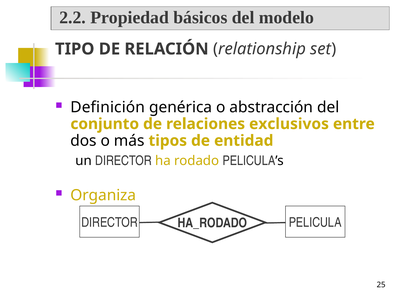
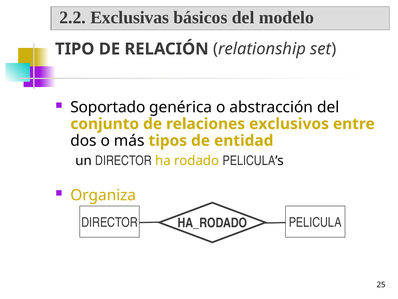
Propiedad: Propiedad -> Exclusivas
Definición: Definición -> Soportado
